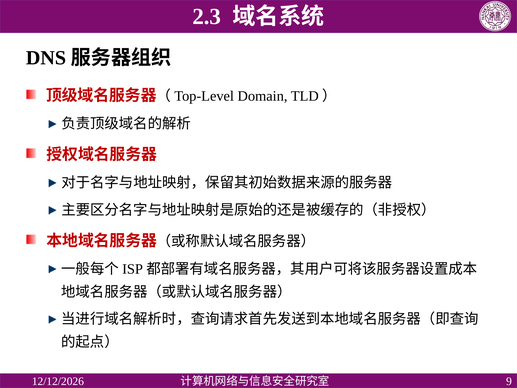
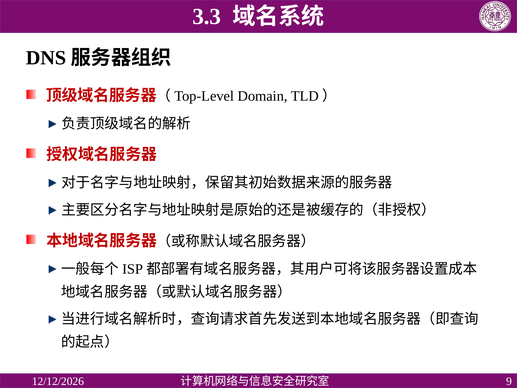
2.3: 2.3 -> 3.3
